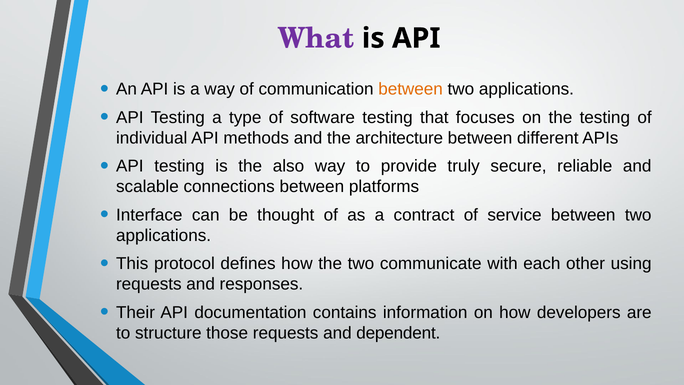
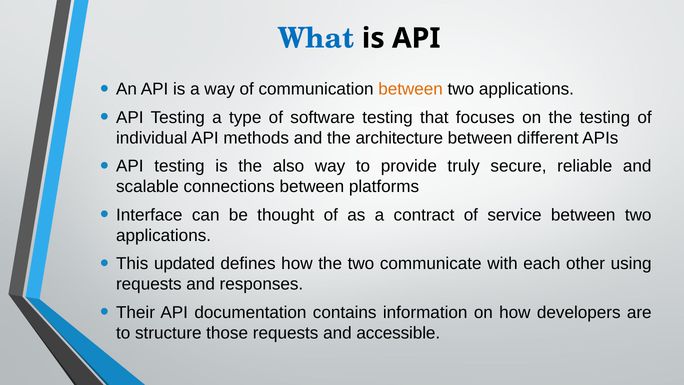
What colour: purple -> blue
protocol: protocol -> updated
dependent: dependent -> accessible
